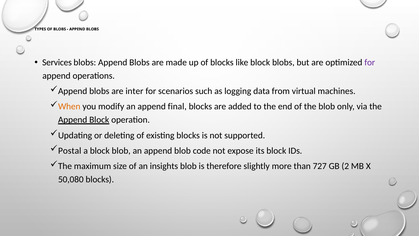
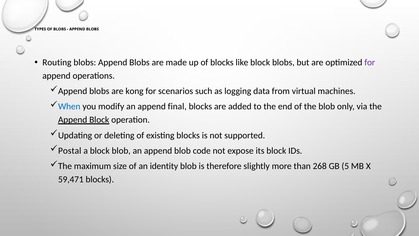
Services: Services -> Routing
inter: inter -> kong
When colour: orange -> blue
insights: insights -> identity
727: 727 -> 268
2: 2 -> 5
50,080: 50,080 -> 59,471
